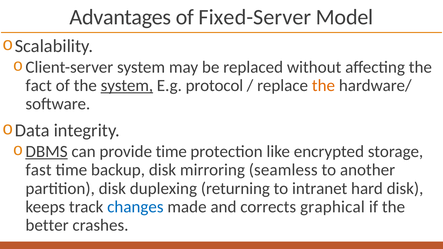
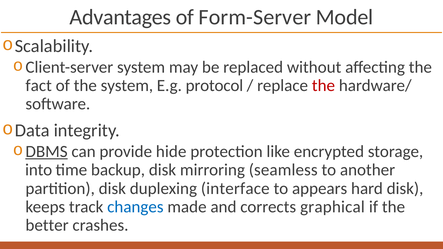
Fixed-Server: Fixed-Server -> Form-Server
system at (127, 86) underline: present -> none
the at (323, 86) colour: orange -> red
provide time: time -> hide
fast: fast -> into
returning: returning -> interface
intranet: intranet -> appears
